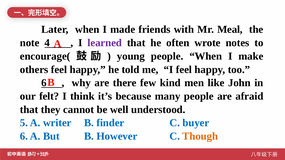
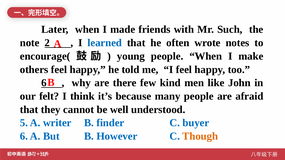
Meal: Meal -> Such
4: 4 -> 2
learned colour: purple -> blue
